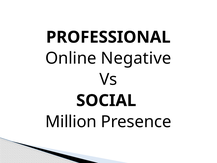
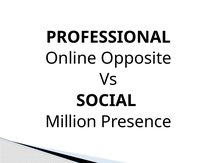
Negative: Negative -> Opposite
